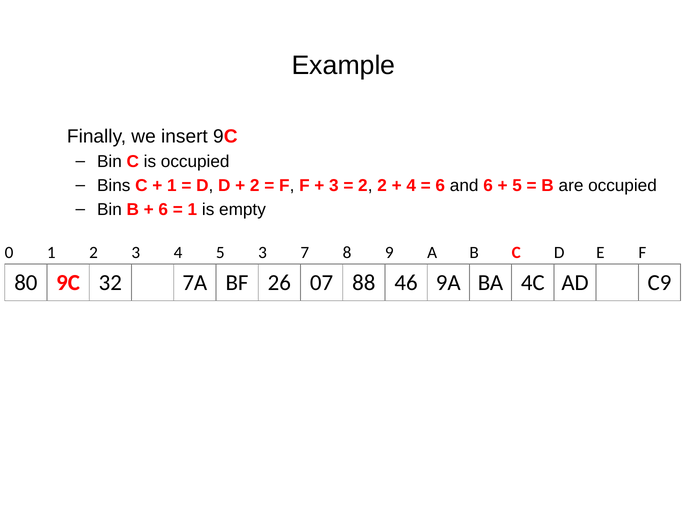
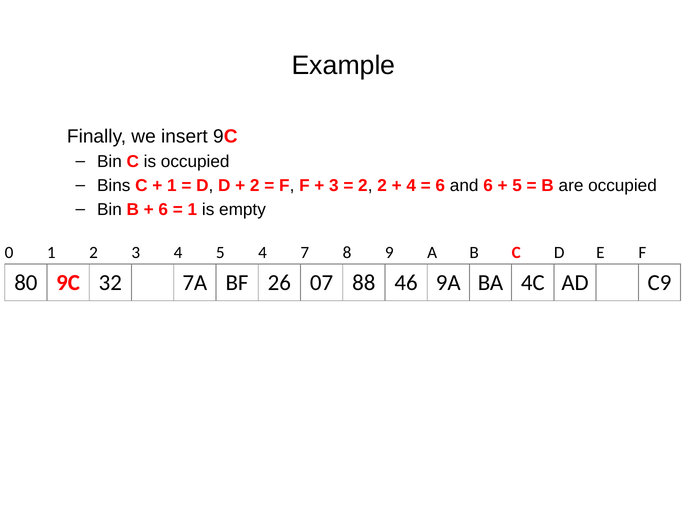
5 3: 3 -> 4
